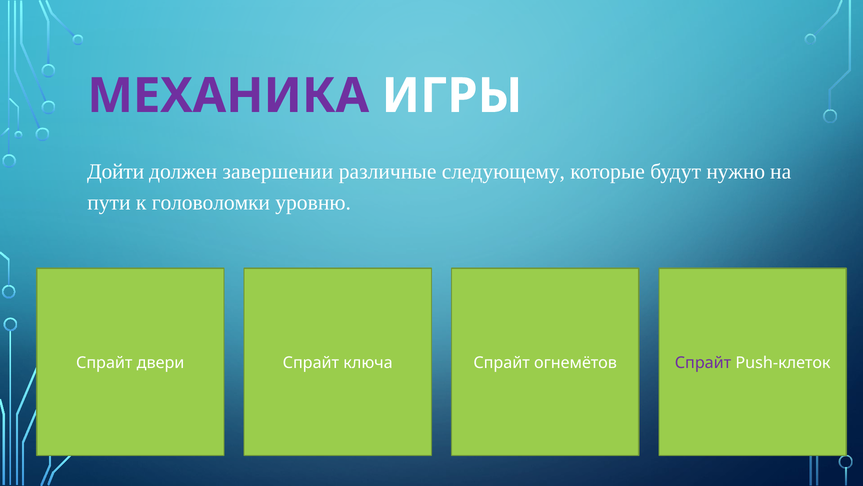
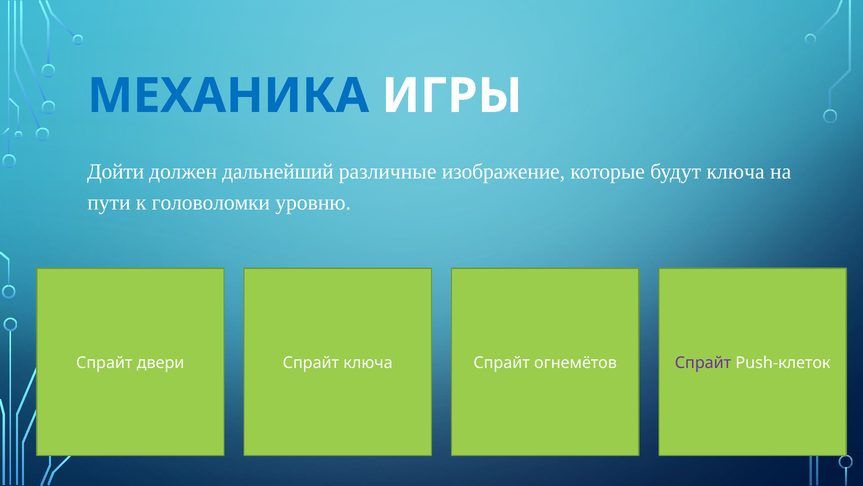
МЕХАНИКА colour: purple -> blue
завершении: завершении -> дальнейший
следующему: следующему -> изображение
будут нужно: нужно -> ключа
